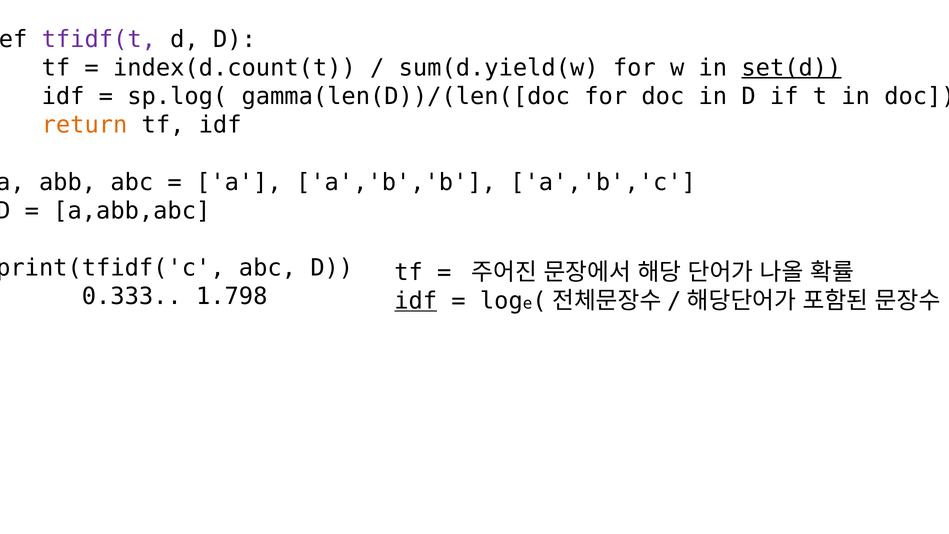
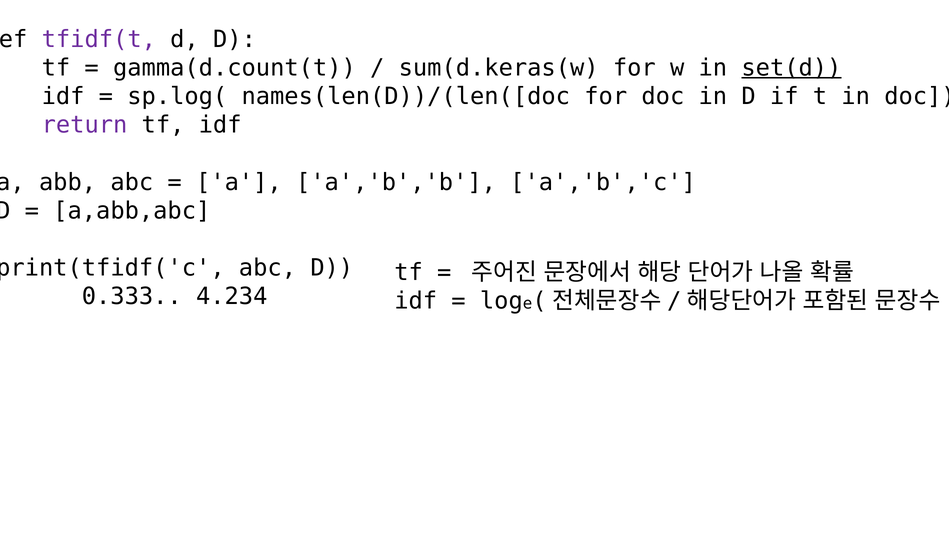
index(d.count(t: index(d.count(t -> gamma(d.count(t
sum(d.yield(w: sum(d.yield(w -> sum(d.keras(w
gamma(len(D))/(len([doc: gamma(len(D))/(len([doc -> names(len(D))/(len([doc
return colour: orange -> purple
1.798: 1.798 -> 4.234
idf at (416, 301) underline: present -> none
